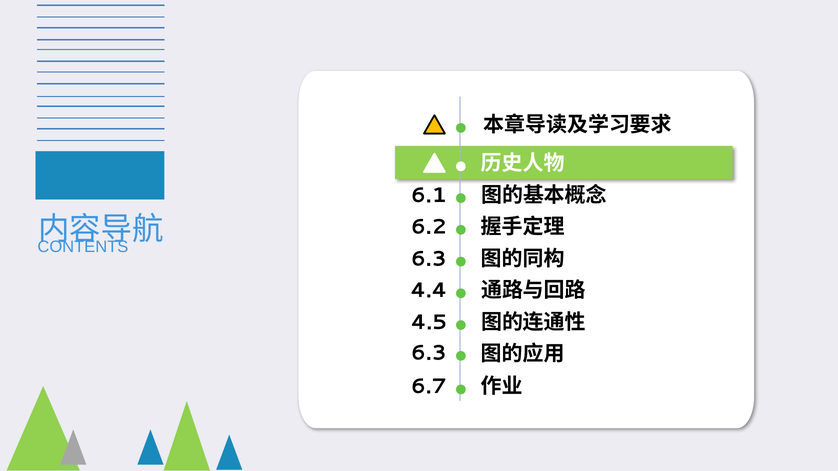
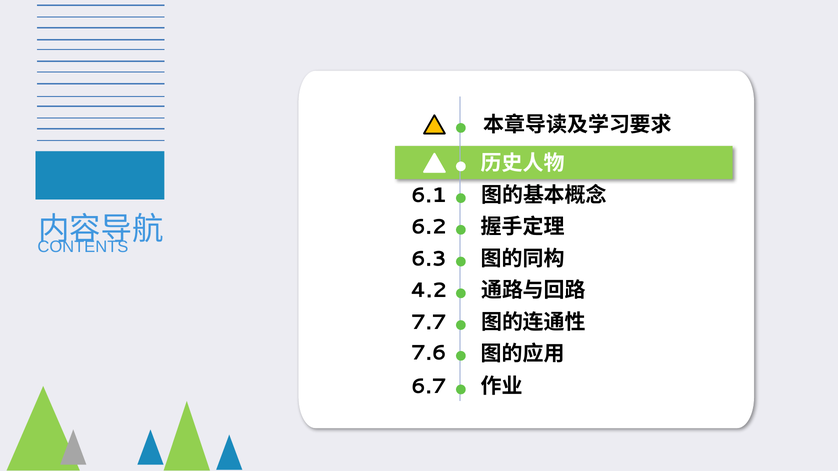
4.4: 4.4 -> 4.2
4.5: 4.5 -> 7.7
6.3 at (429, 353): 6.3 -> 7.6
